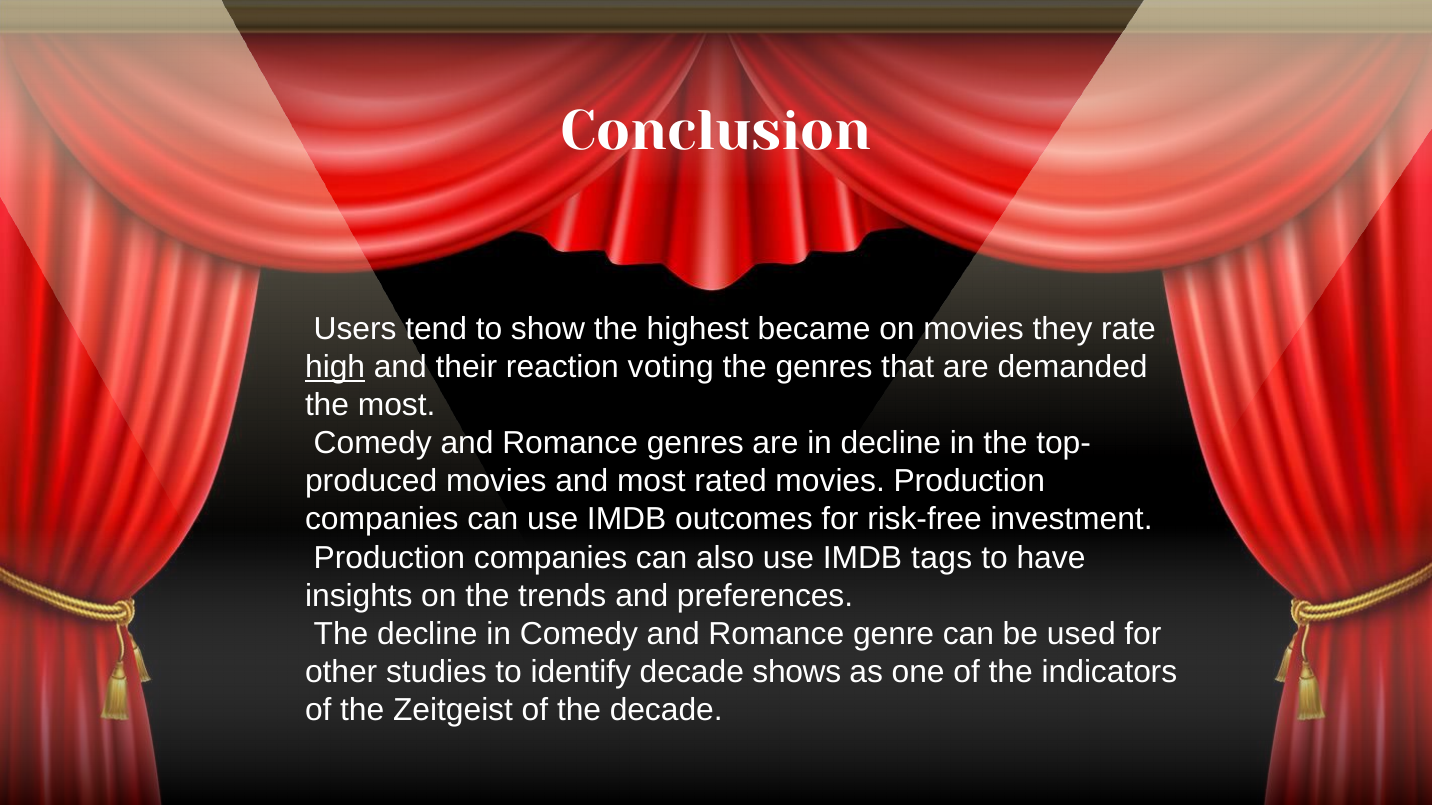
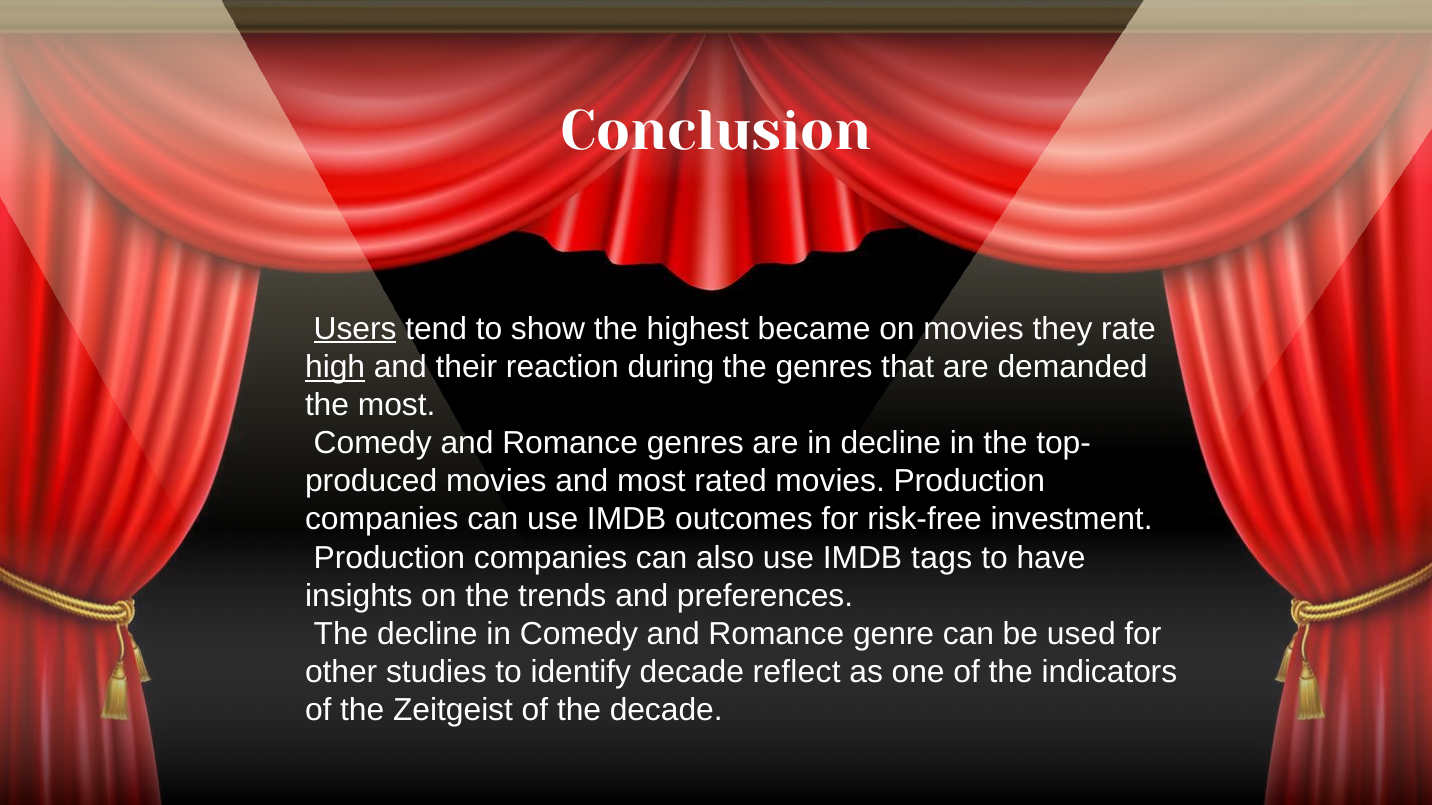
Users underline: none -> present
voting: voting -> during
shows: shows -> reflect
